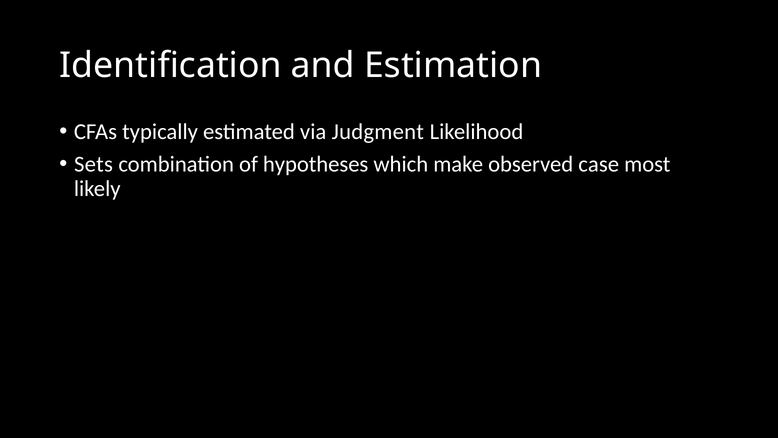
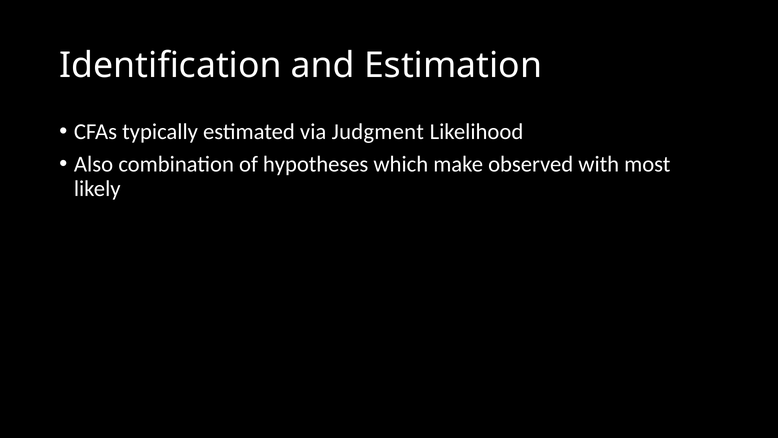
Sets: Sets -> Also
case: case -> with
